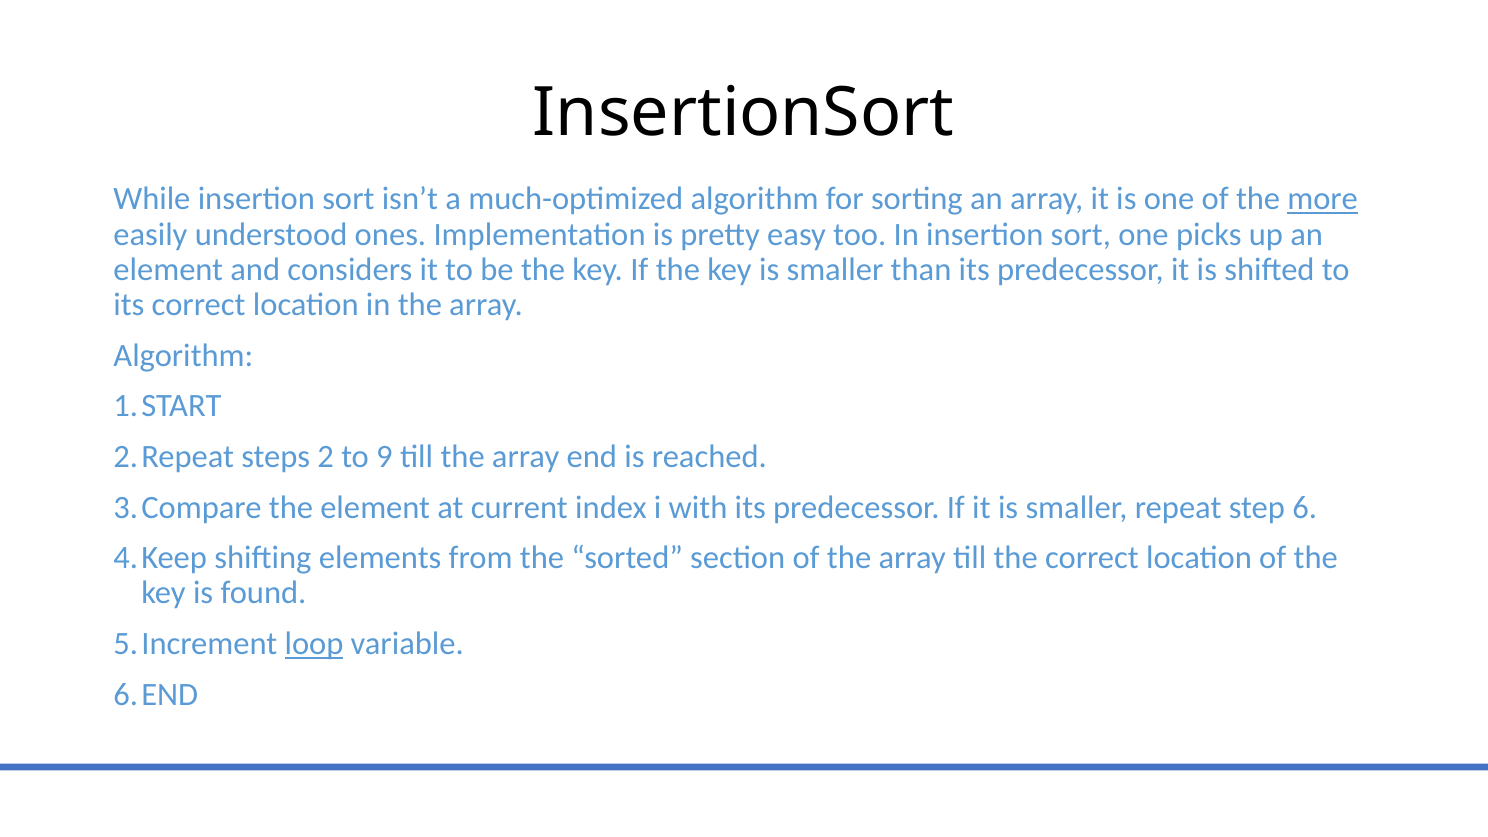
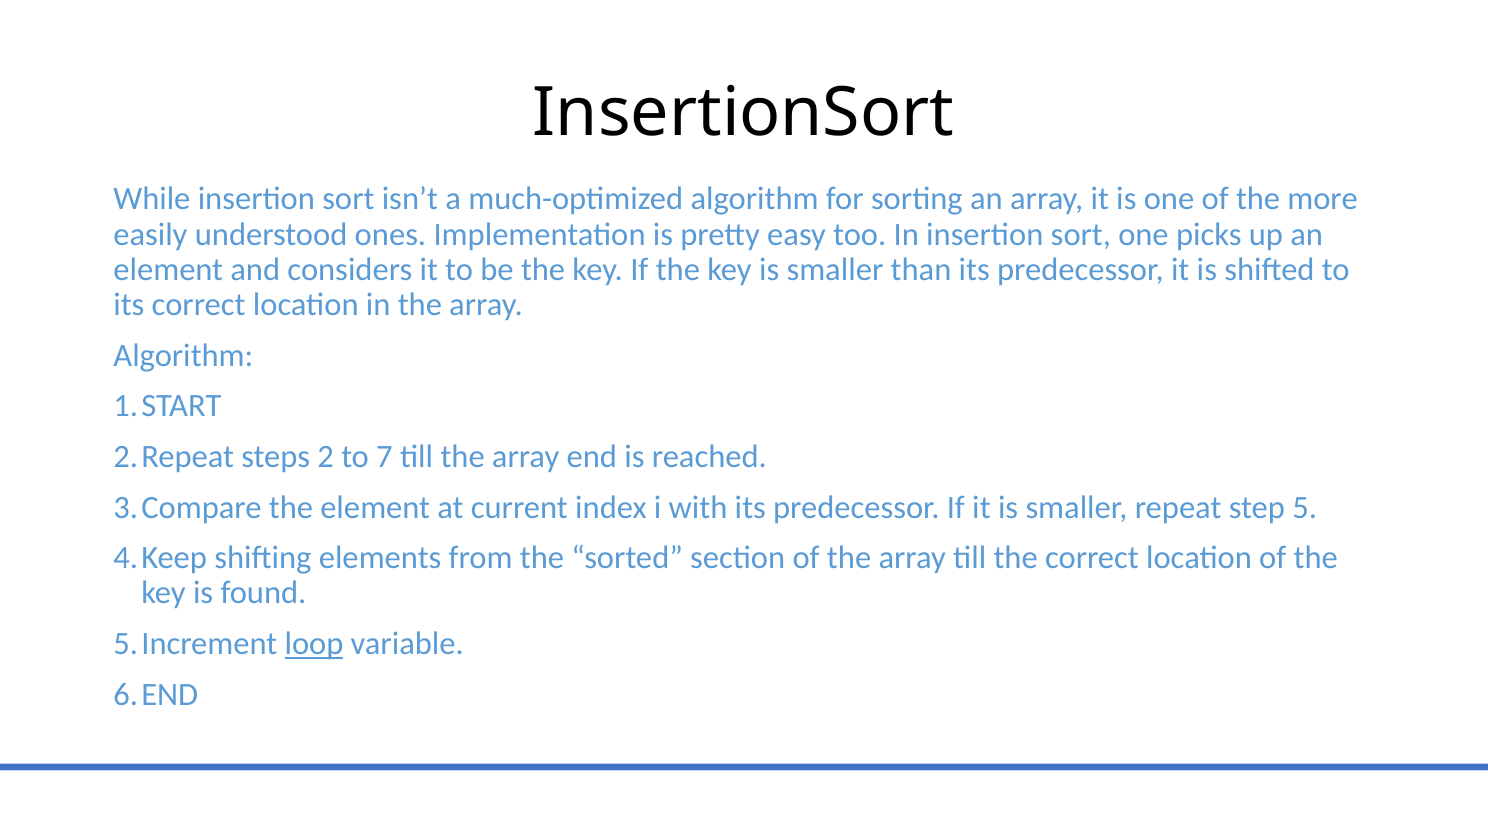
more underline: present -> none
9: 9 -> 7
6: 6 -> 5
